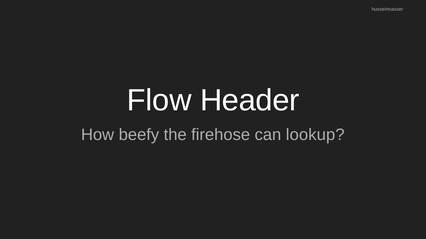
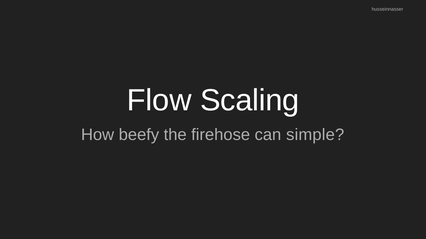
Header: Header -> Scaling
lookup: lookup -> simple
